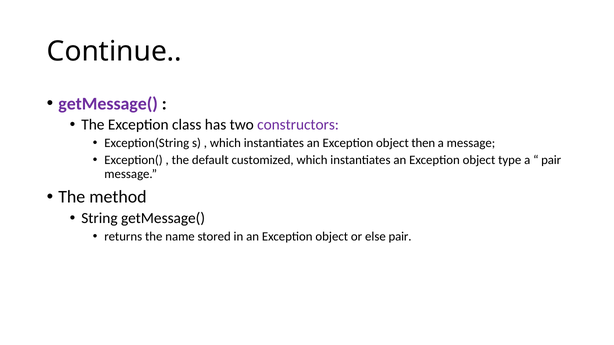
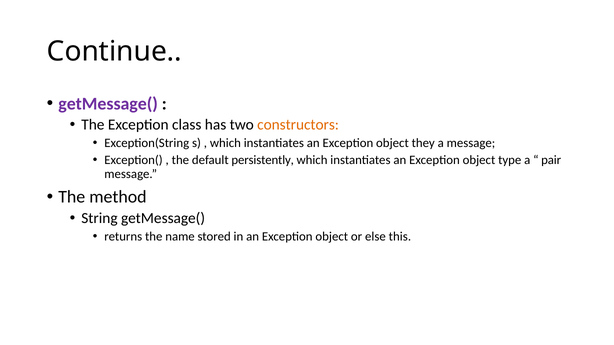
constructors colour: purple -> orange
then: then -> they
customized: customized -> persistently
else pair: pair -> this
